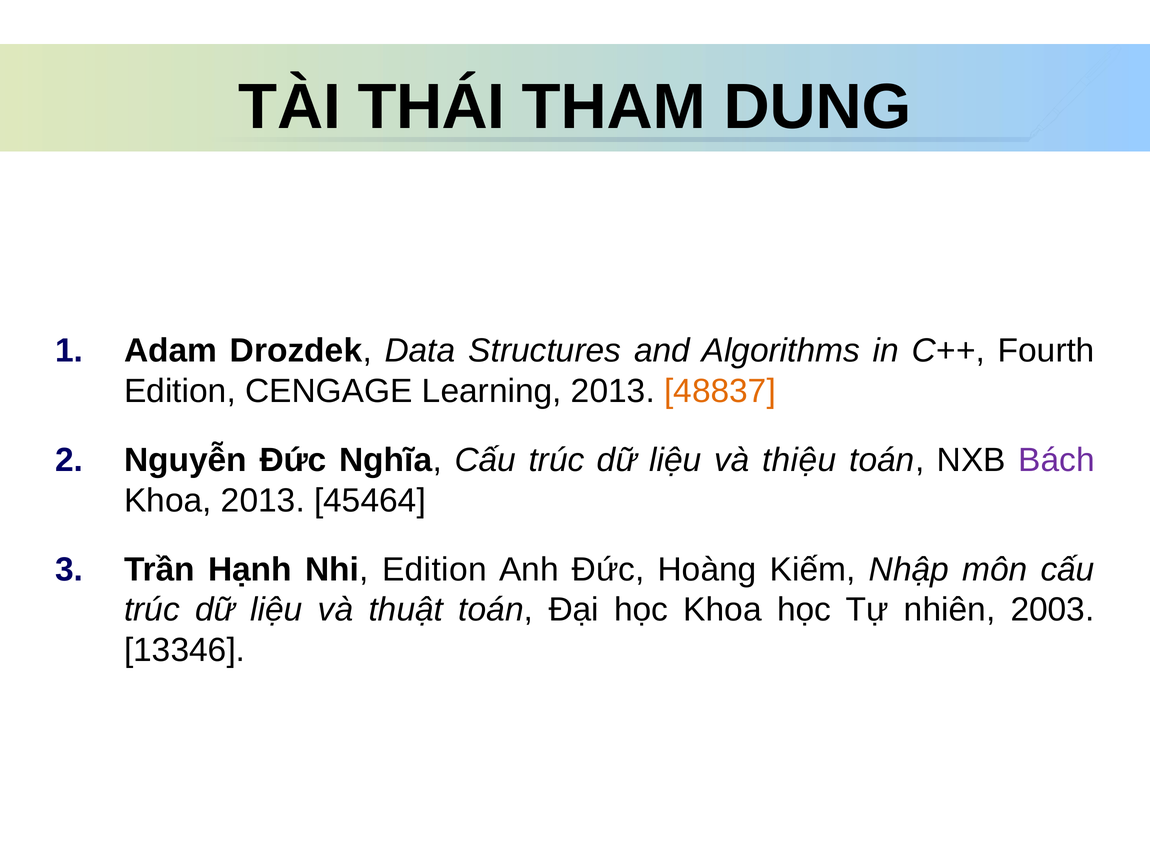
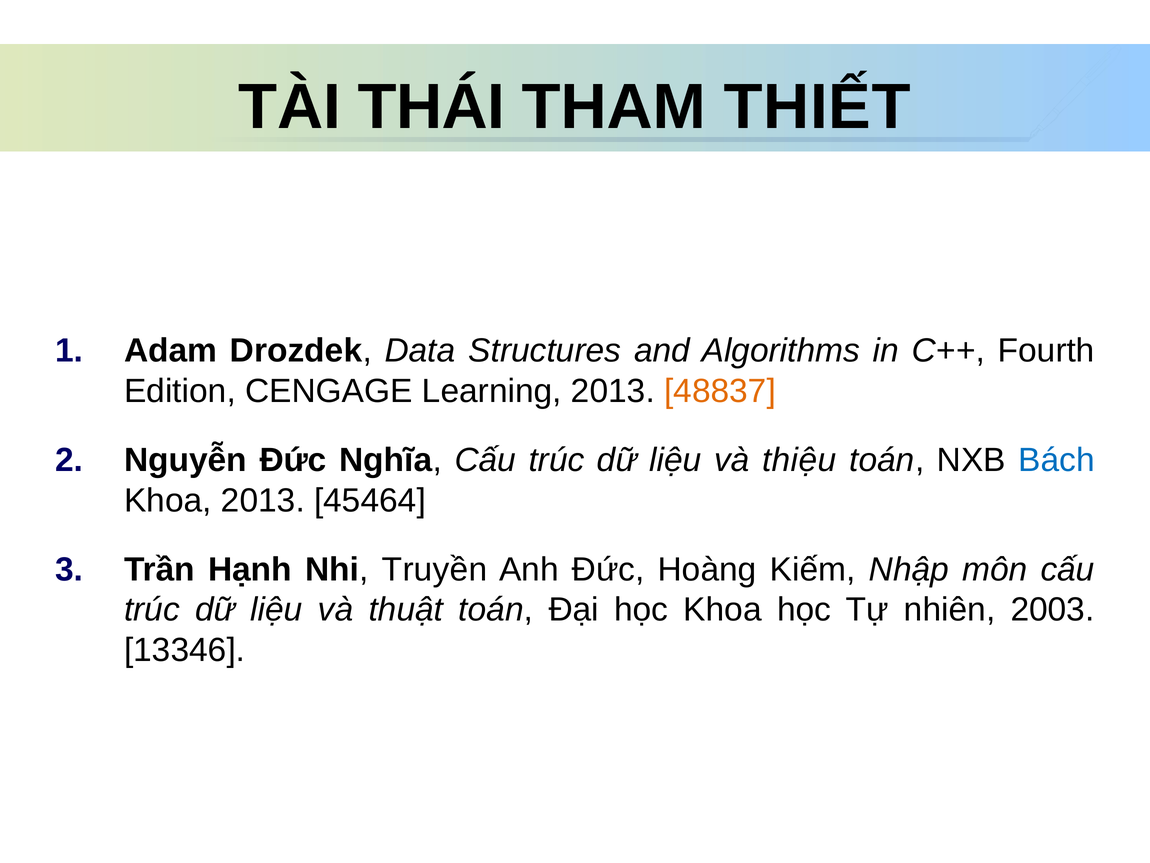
DUNG: DUNG -> THIẾT
Bách colour: purple -> blue
Nhi Edition: Edition -> Truyền
